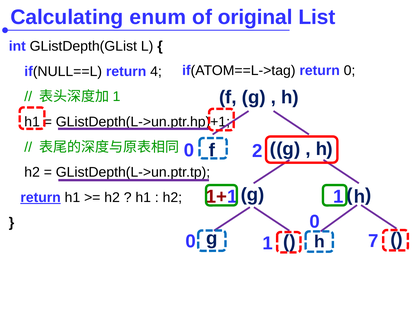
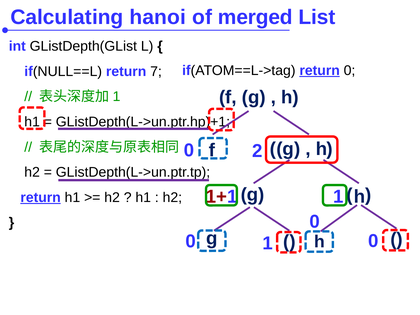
enum: enum -> hanoi
original: original -> merged
return at (320, 70) underline: none -> present
4: 4 -> 7
1 7: 7 -> 0
